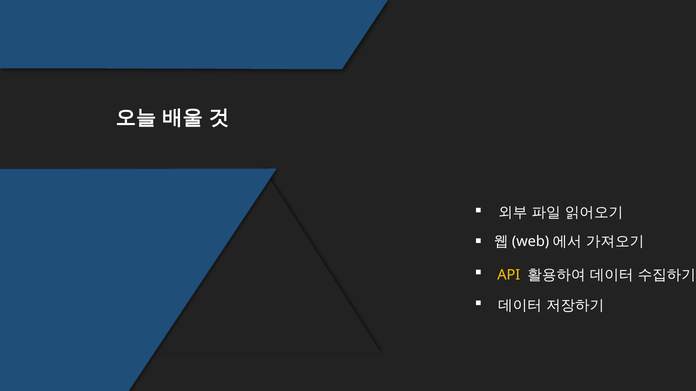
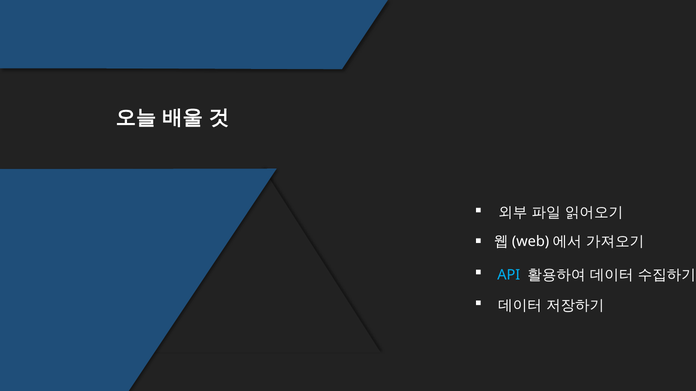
API colour: yellow -> light blue
